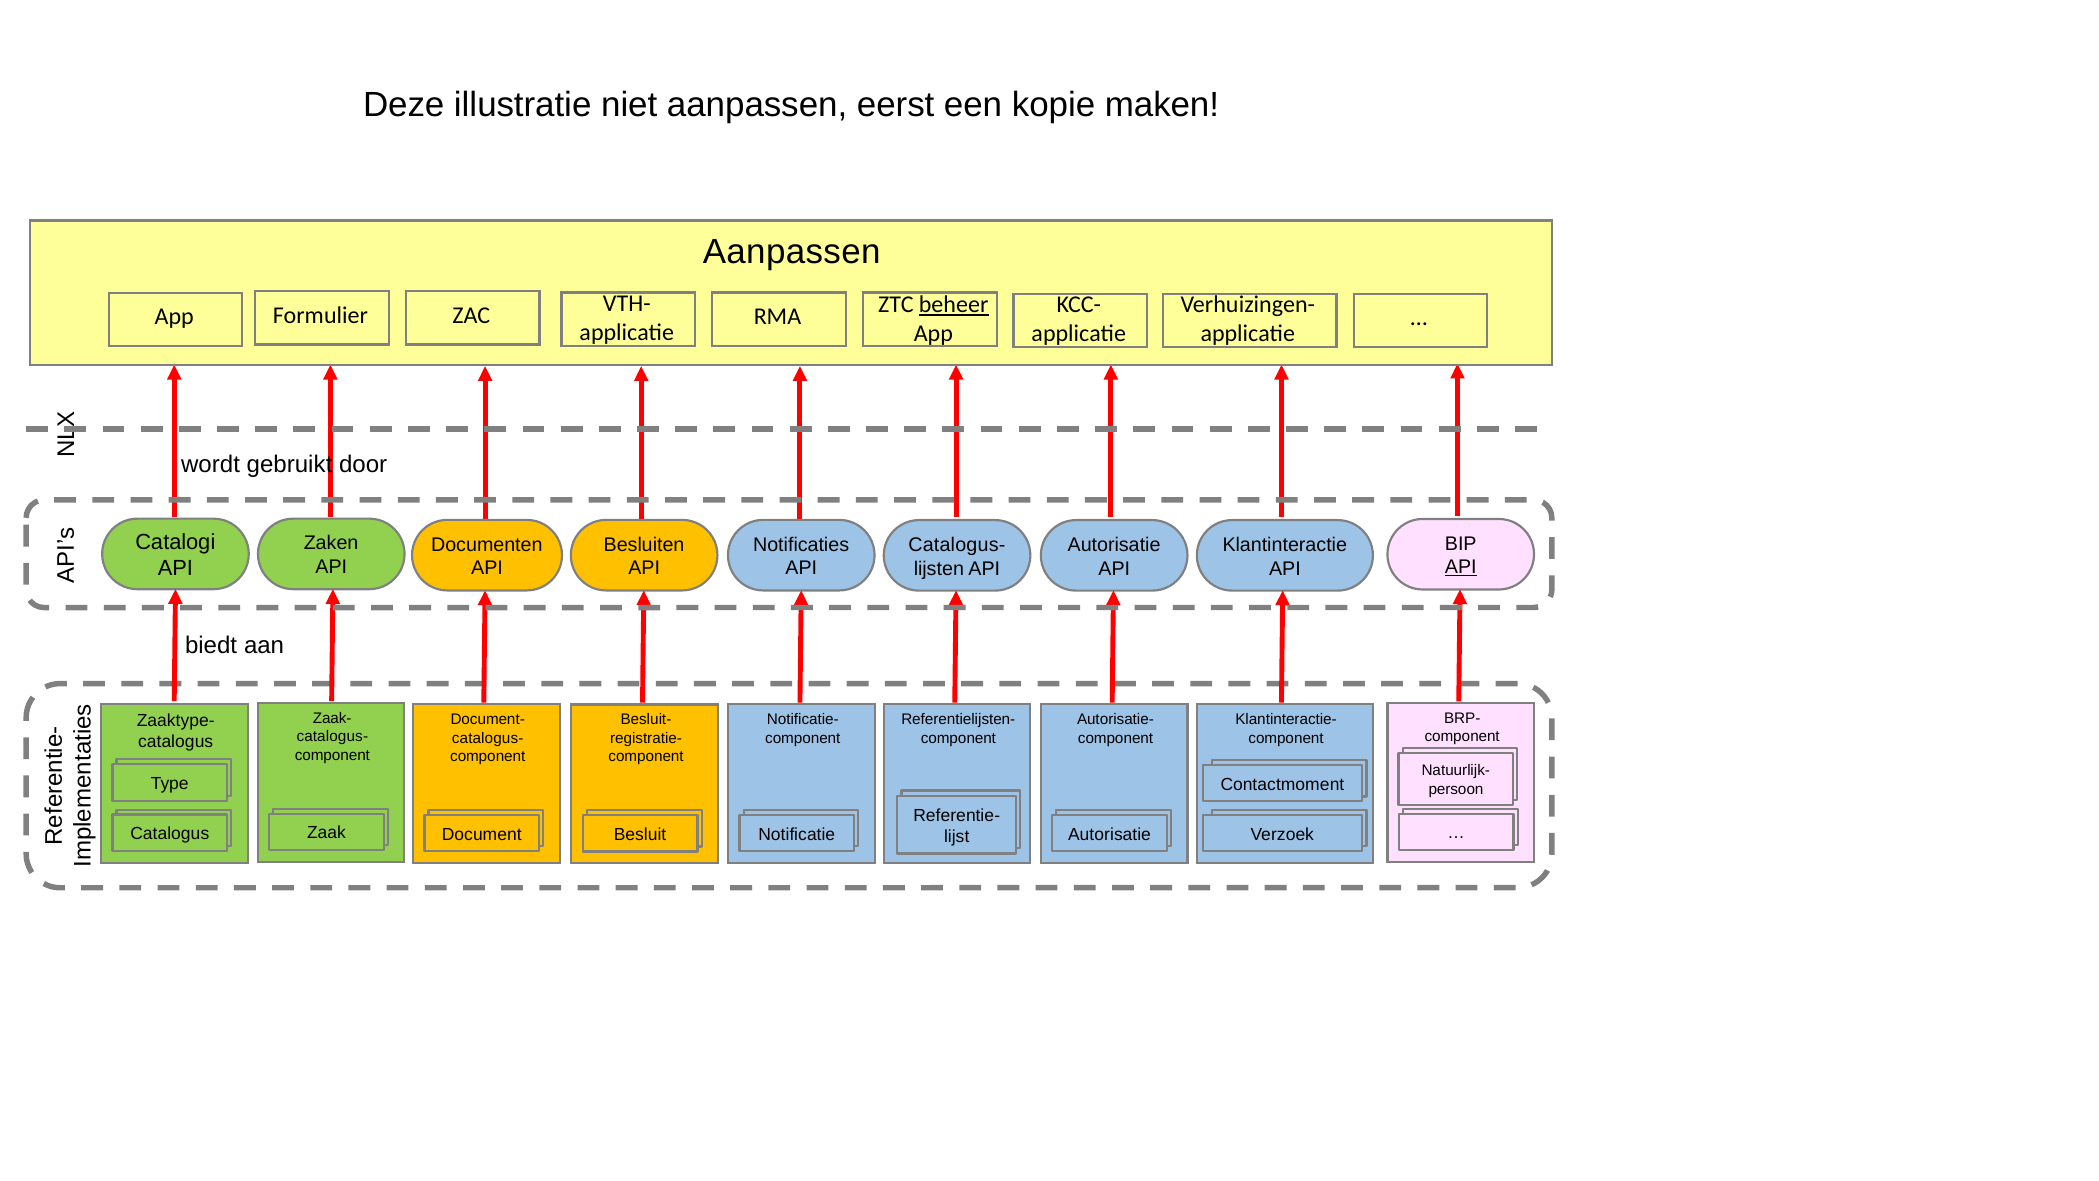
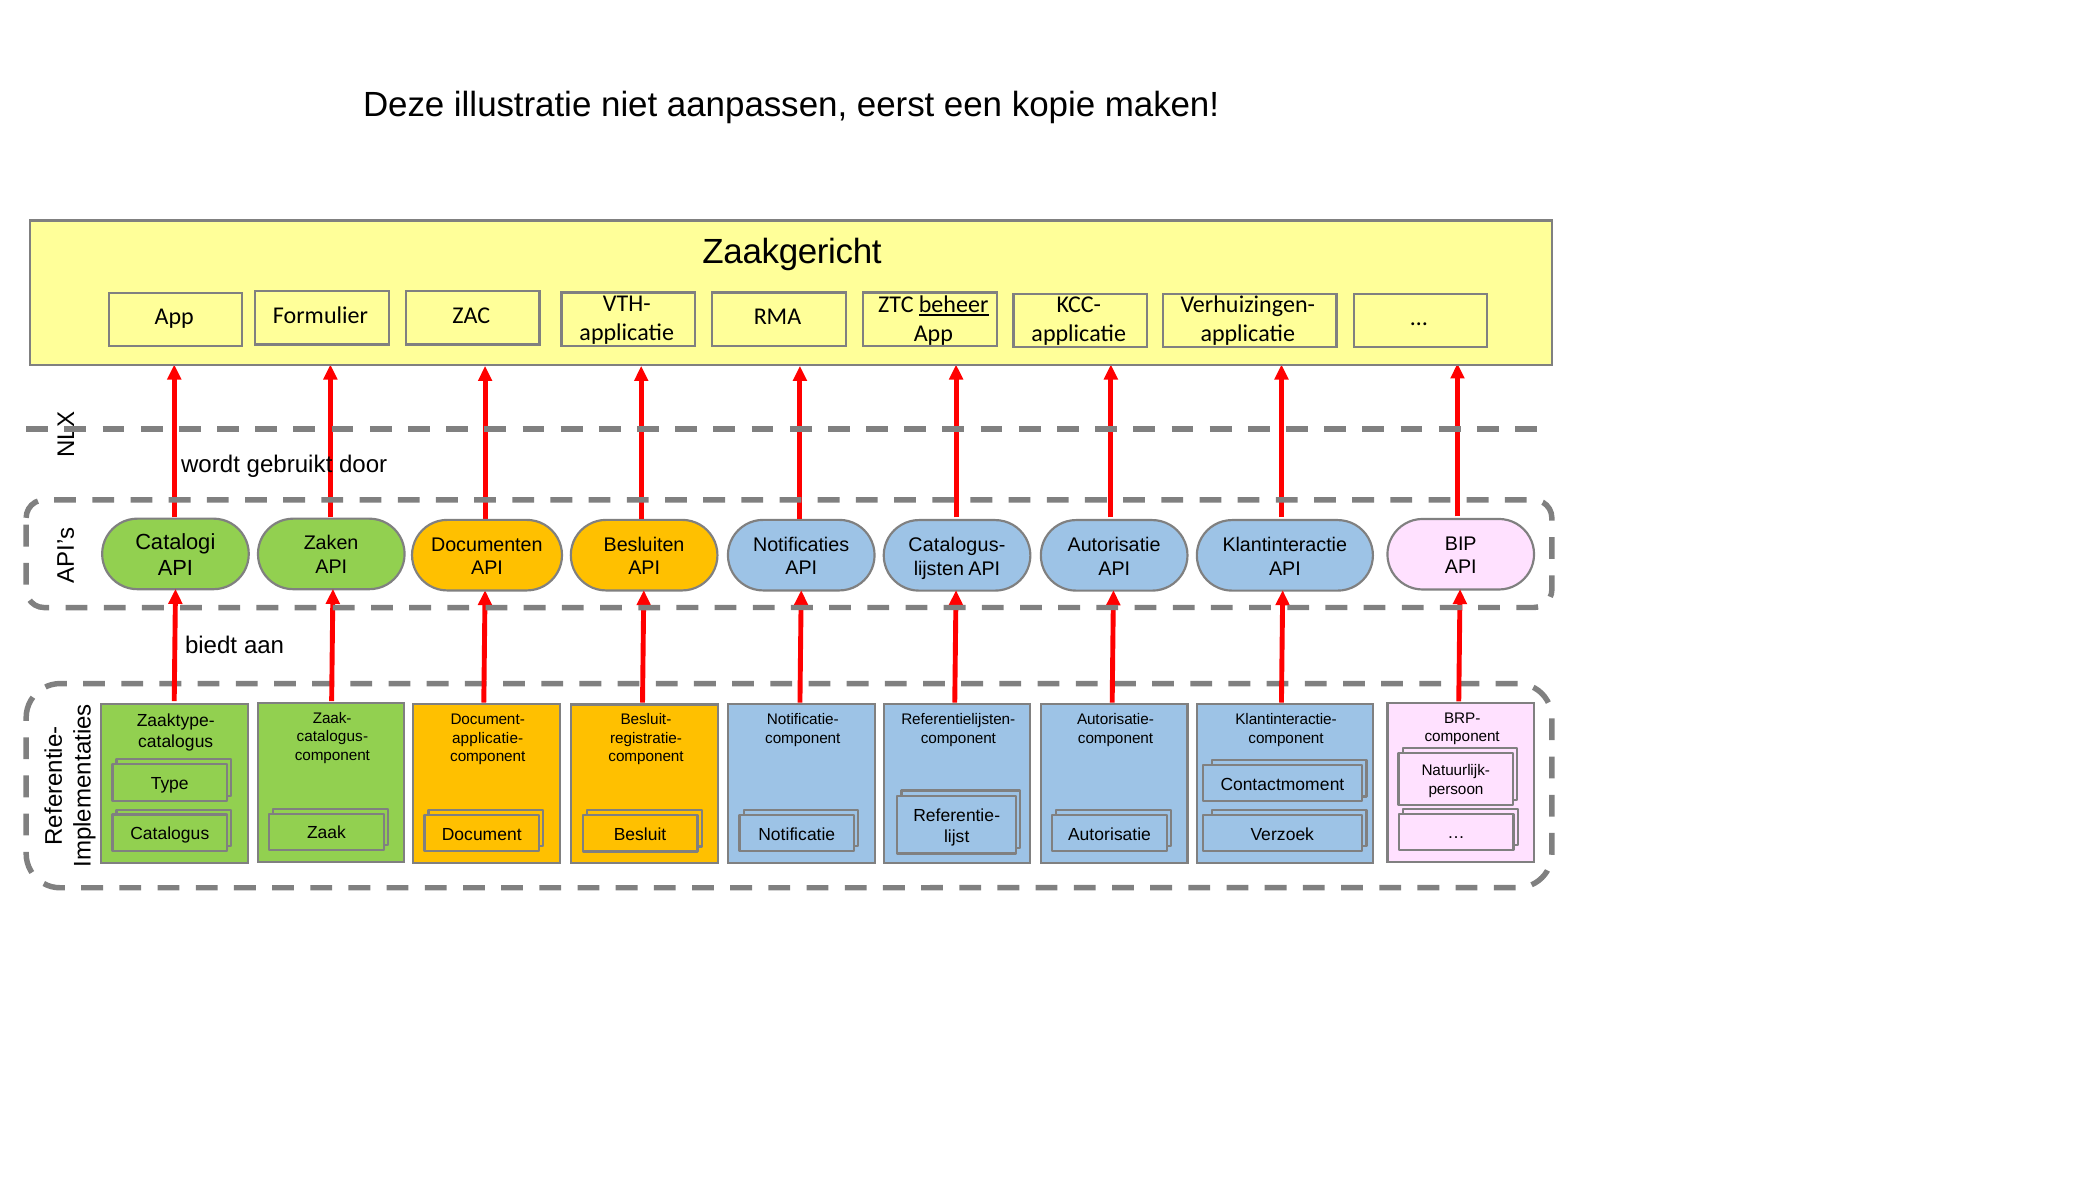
Aanpassen at (792, 252): Aanpassen -> Zaakgericht
API at (1461, 567) underline: present -> none
catalogus- at (488, 738): catalogus- -> applicatie-
